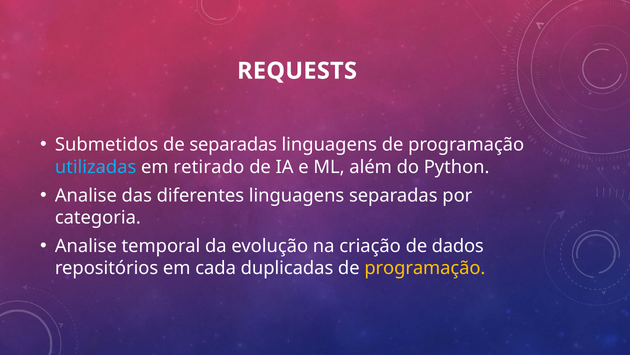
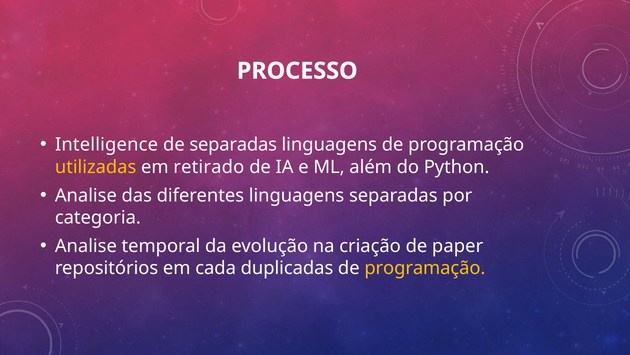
REQUESTS: REQUESTS -> PROCESSO
Submetidos: Submetidos -> Intelligence
utilizadas colour: light blue -> yellow
dados: dados -> paper
